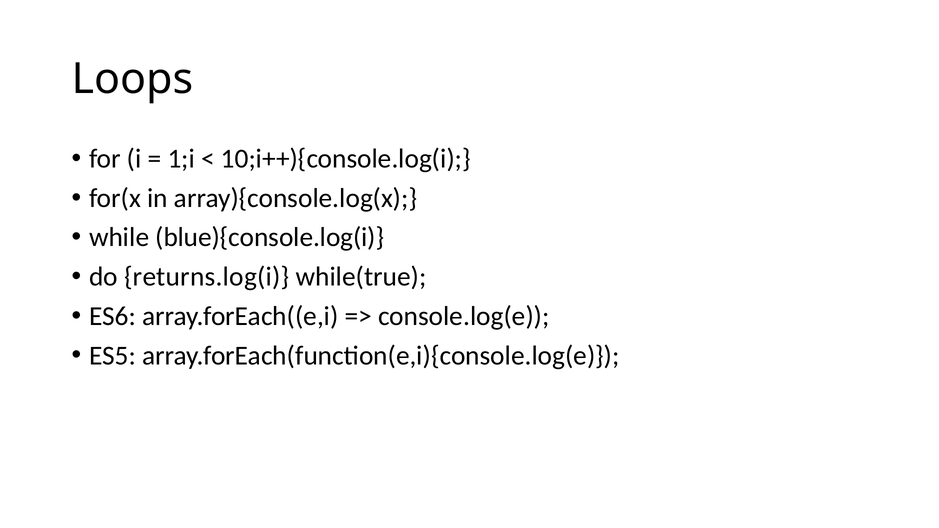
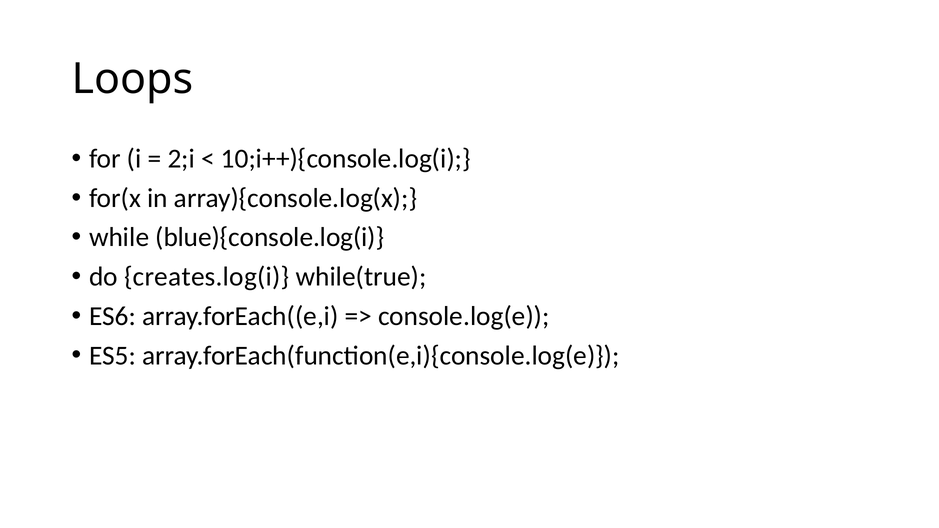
1;i: 1;i -> 2;i
returns.log(i: returns.log(i -> creates.log(i
